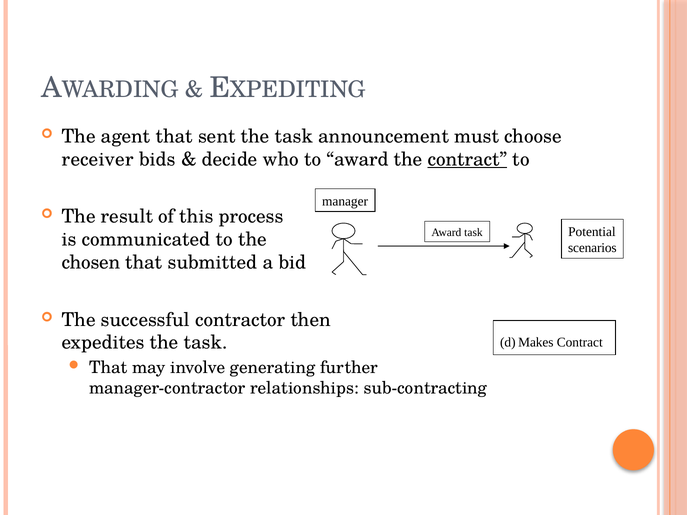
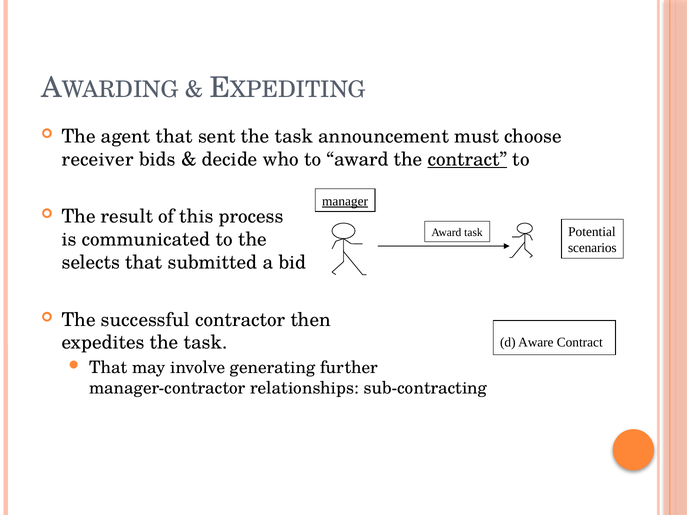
manager underline: none -> present
chosen: chosen -> selects
Makes: Makes -> Aware
